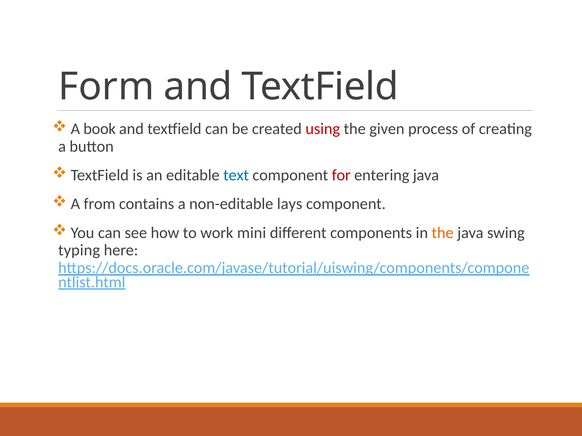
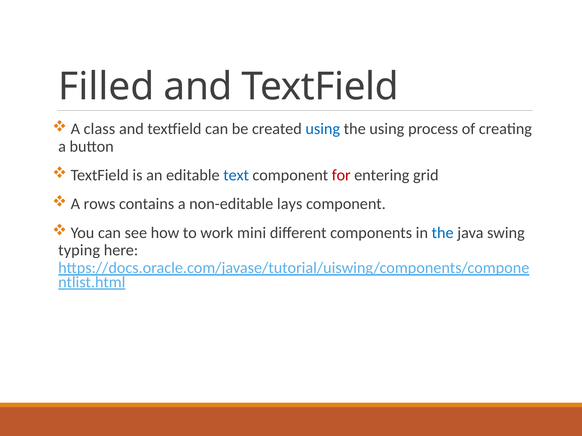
Form: Form -> Filled
book: book -> class
using at (323, 129) colour: red -> blue
the given: given -> using
entering java: java -> grid
from: from -> rows
the at (443, 233) colour: orange -> blue
